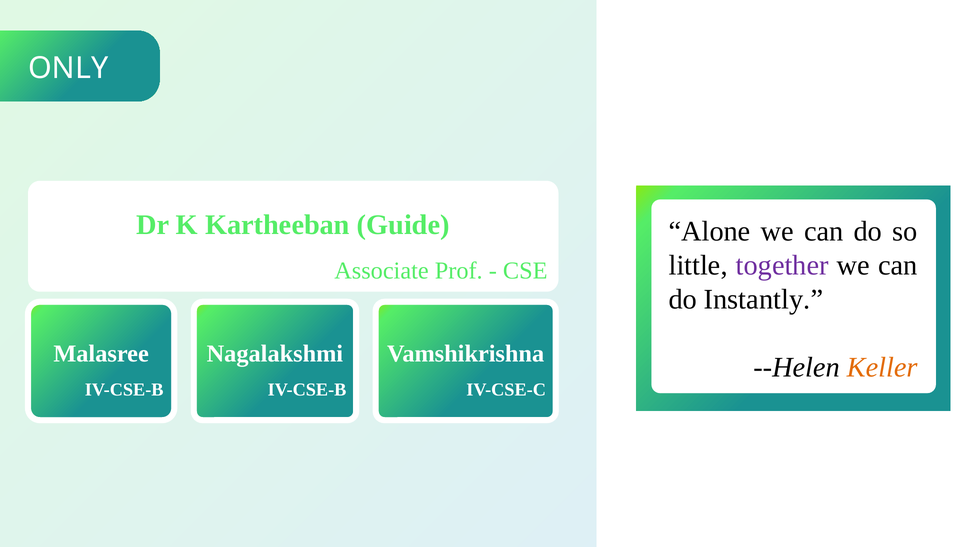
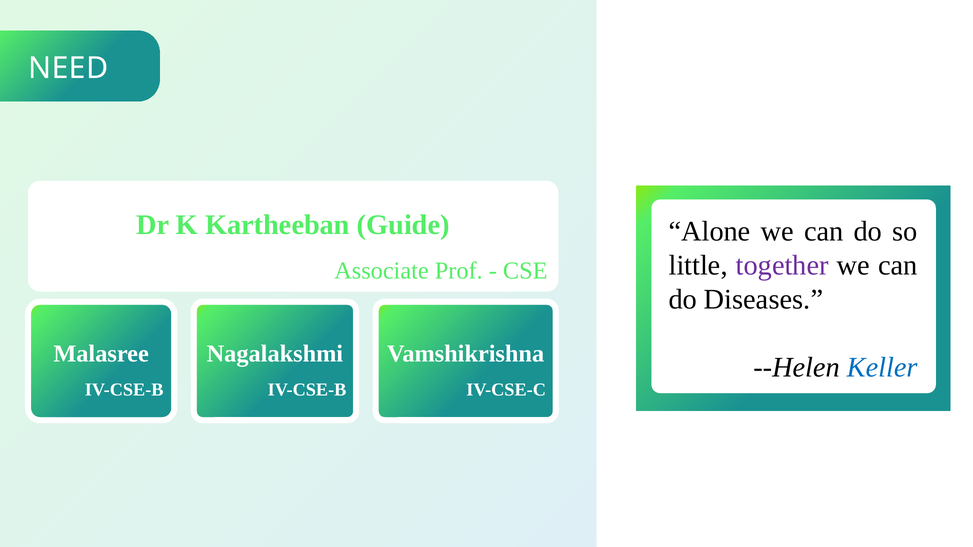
ONLY: ONLY -> NEED
Instantly: Instantly -> Diseases
Keller colour: orange -> blue
